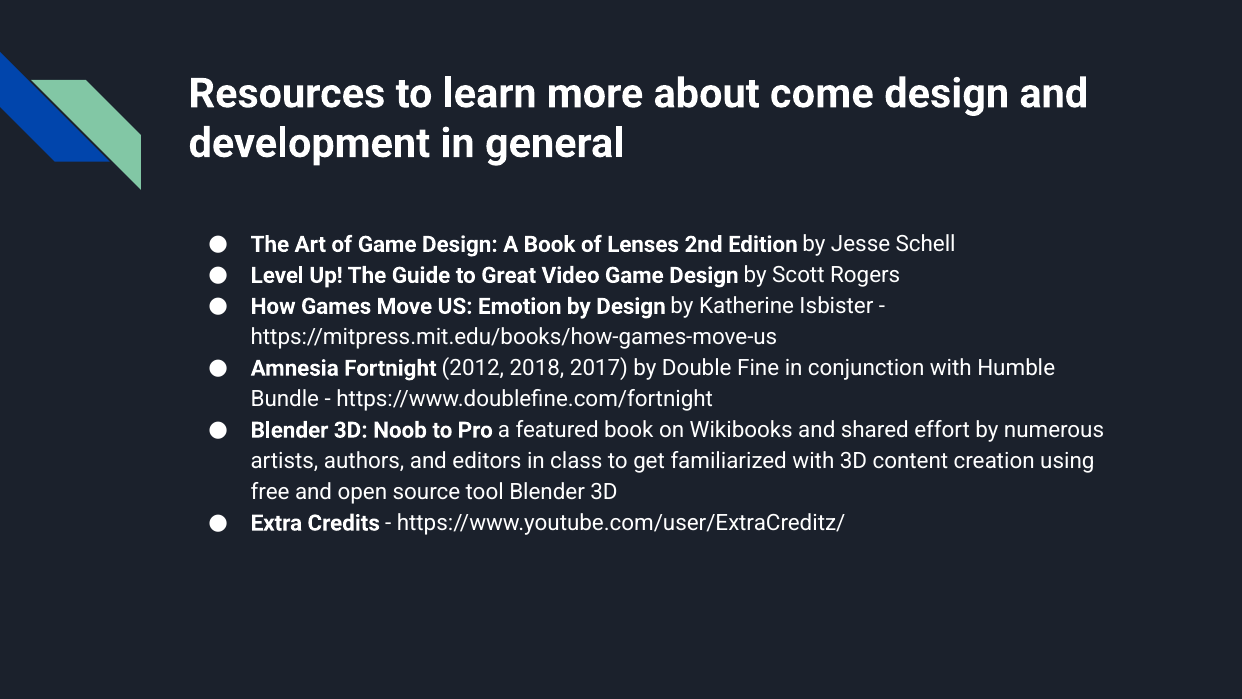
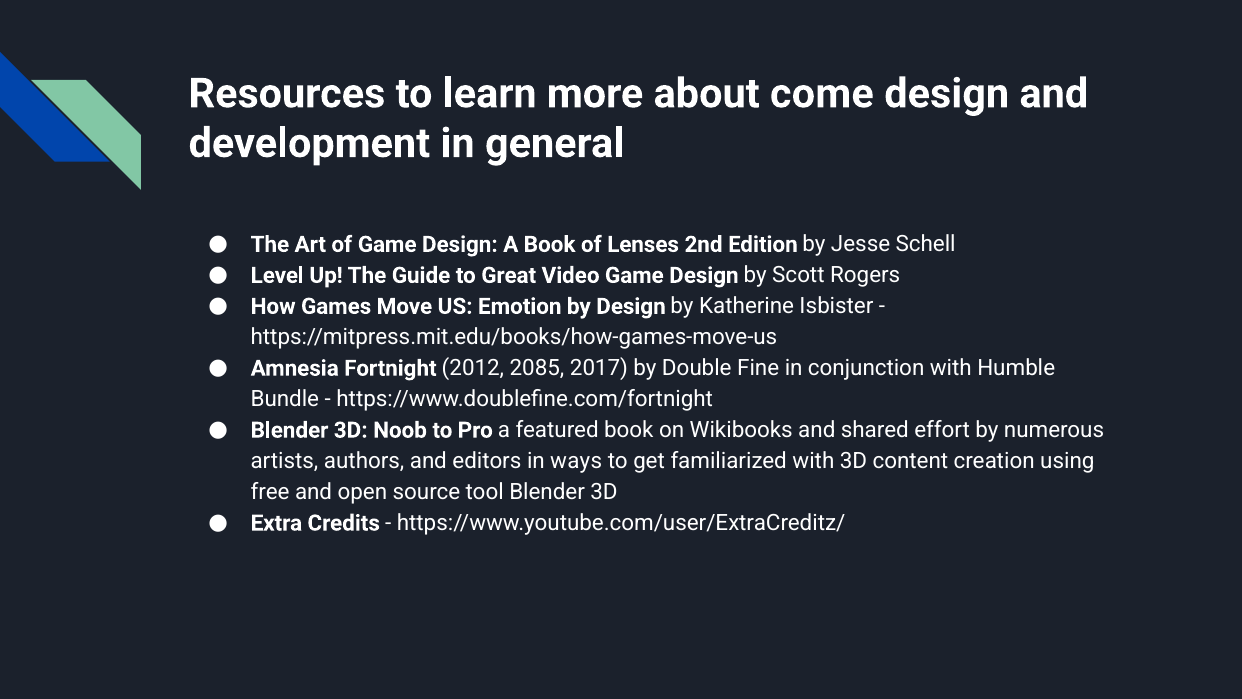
2018: 2018 -> 2085
class: class -> ways
